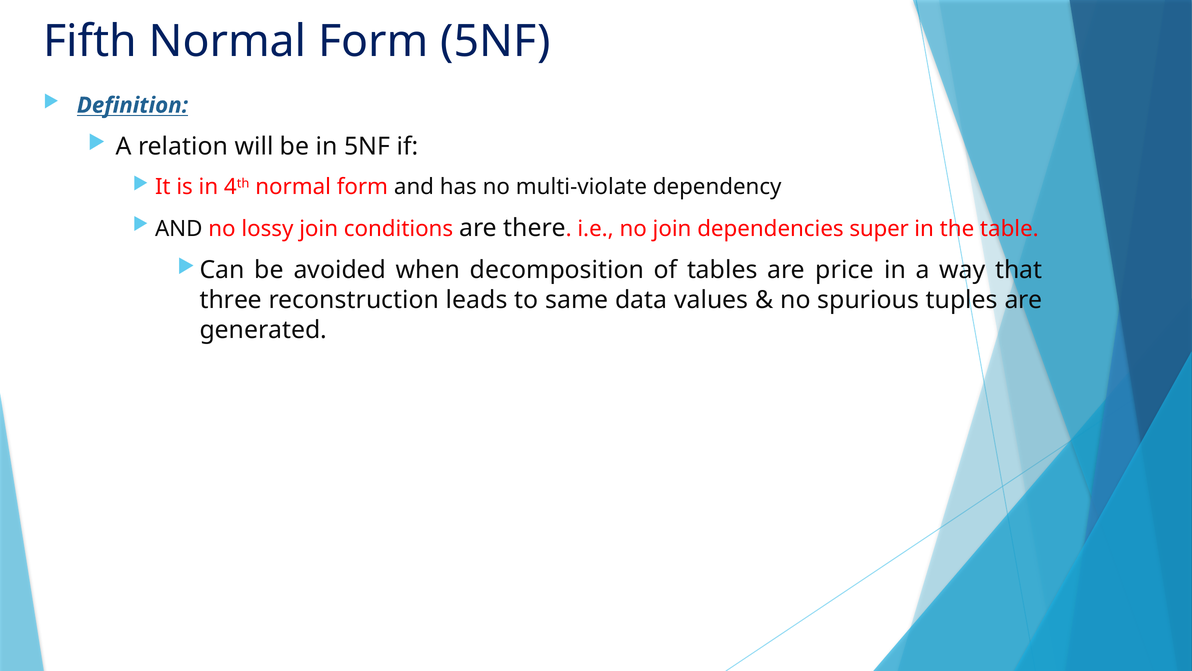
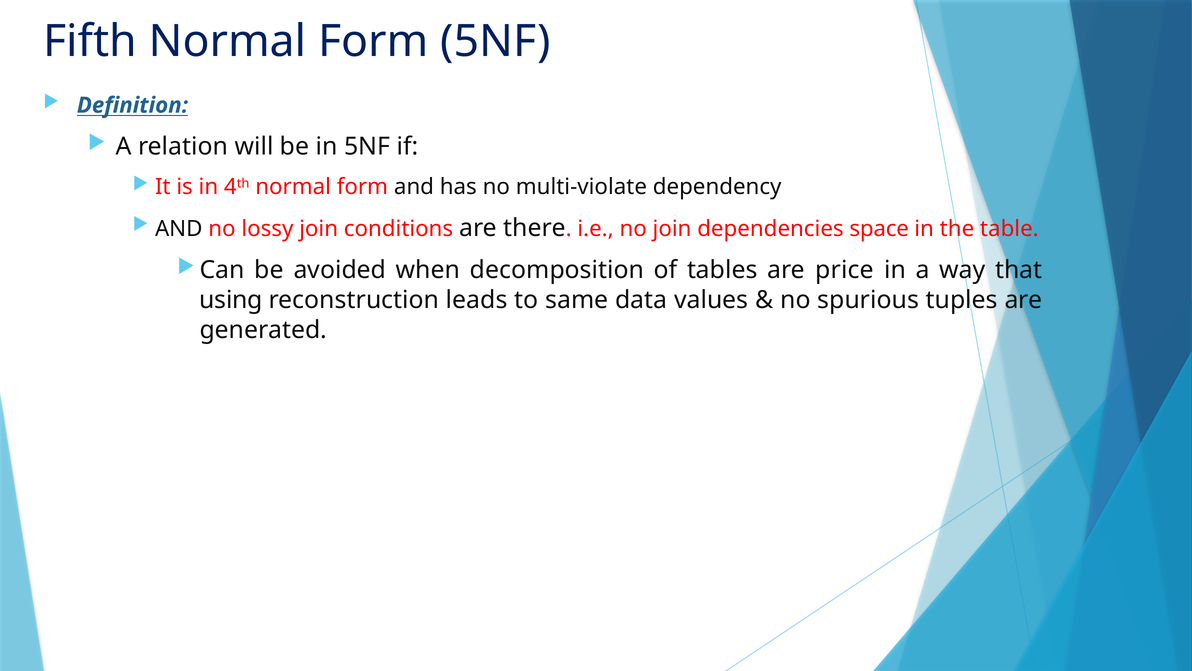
super: super -> space
three: three -> using
